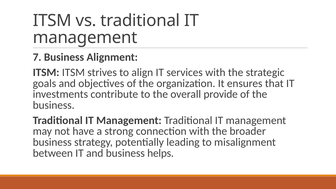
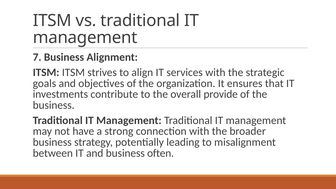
helps: helps -> often
